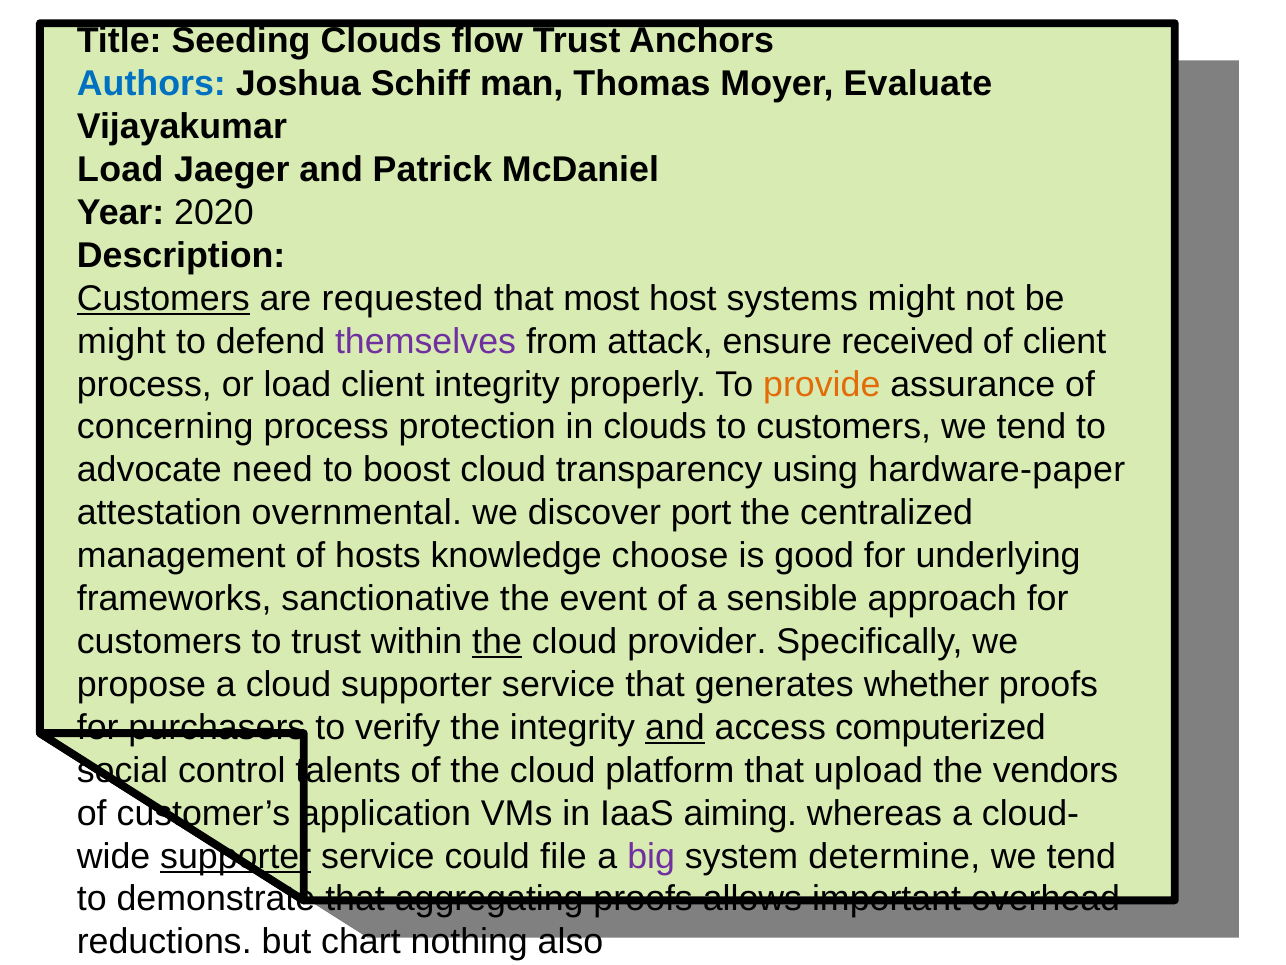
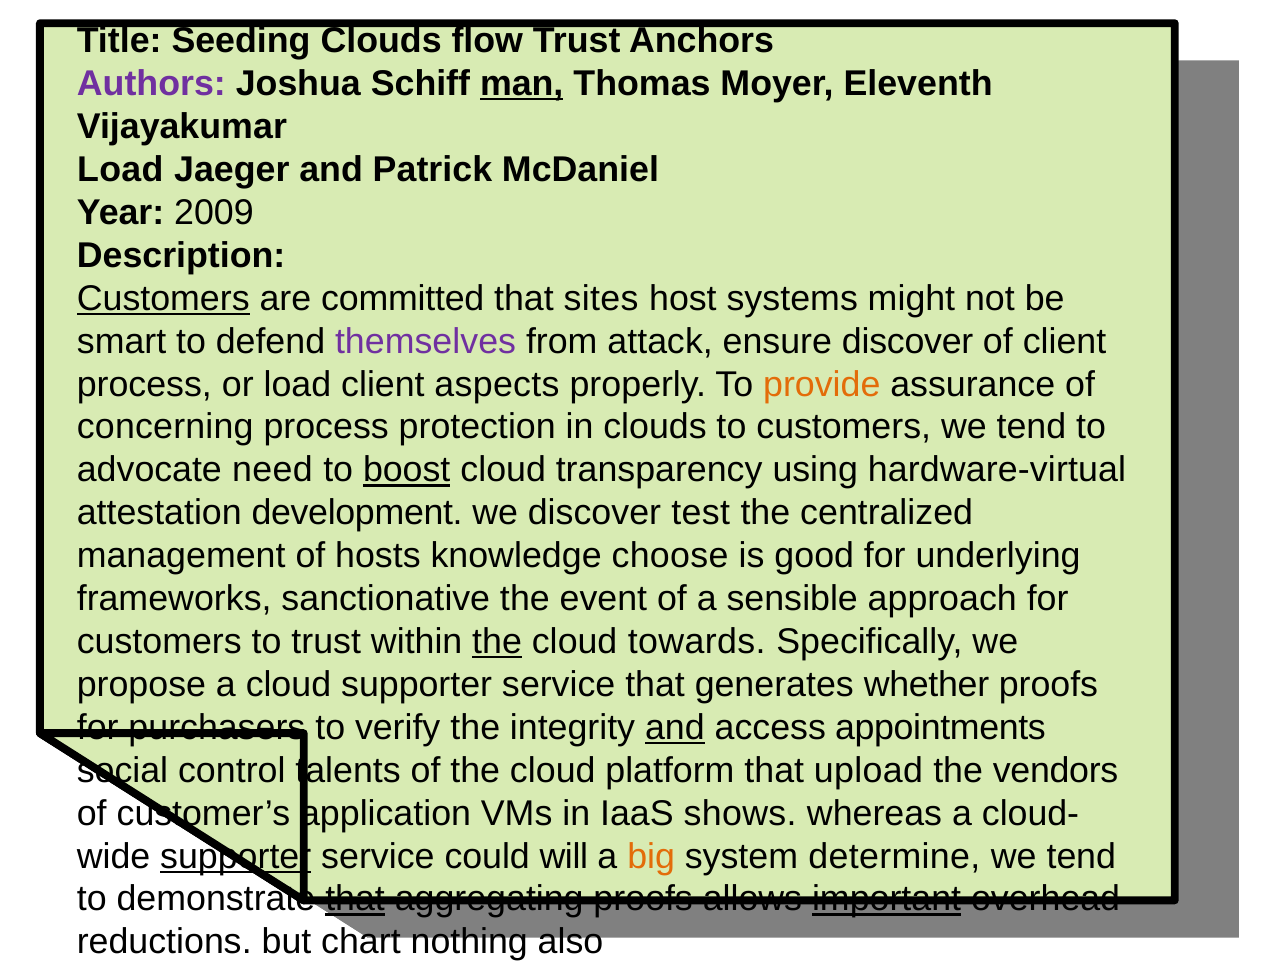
Authors colour: blue -> purple
man underline: none -> present
Evaluate: Evaluate -> Eleventh
2020: 2020 -> 2009
requested: requested -> committed
most: most -> sites
might at (121, 341): might -> smart
ensure received: received -> discover
client integrity: integrity -> aspects
boost underline: none -> present
hardware-paper: hardware-paper -> hardware-virtual
overnmental: overnmental -> development
port: port -> test
provider: provider -> towards
computerized: computerized -> appointments
aiming: aiming -> shows
file: file -> will
big colour: purple -> orange
that at (355, 899) underline: none -> present
important underline: none -> present
